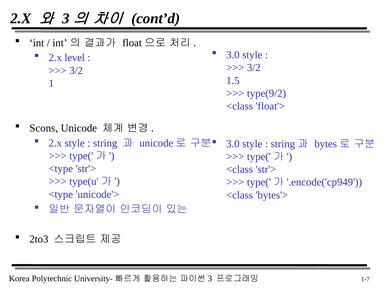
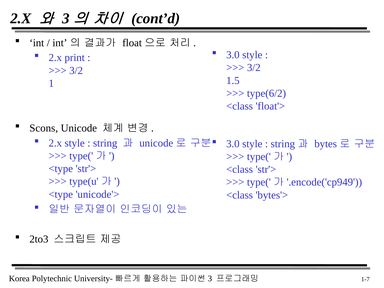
level: level -> print
type(9/2: type(9/2 -> type(6/2
